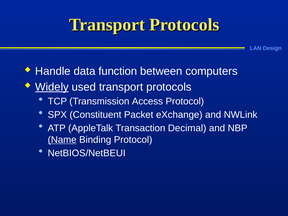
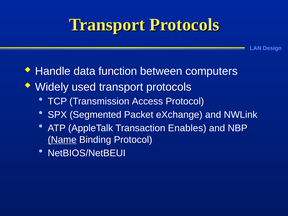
Widely underline: present -> none
Constituent: Constituent -> Segmented
Decimal: Decimal -> Enables
